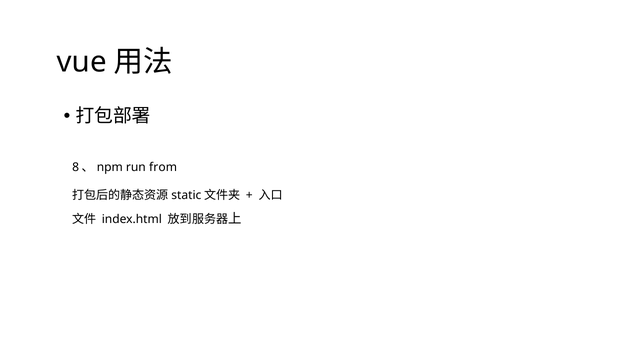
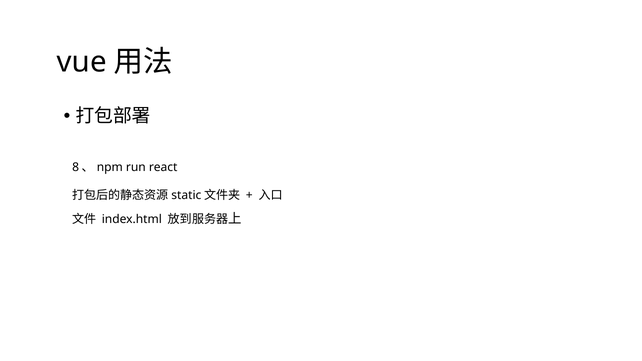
from: from -> react
